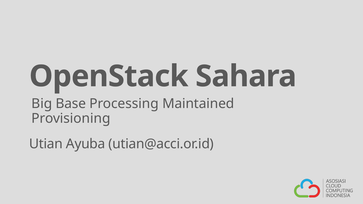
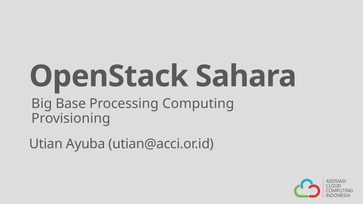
Maintained: Maintained -> Computing
